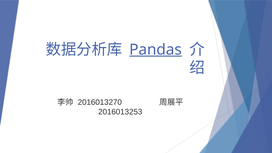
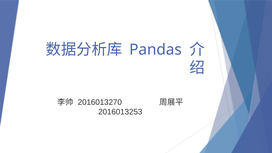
Pandas underline: present -> none
